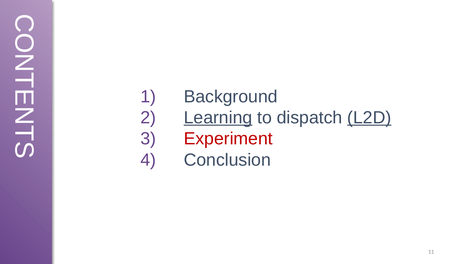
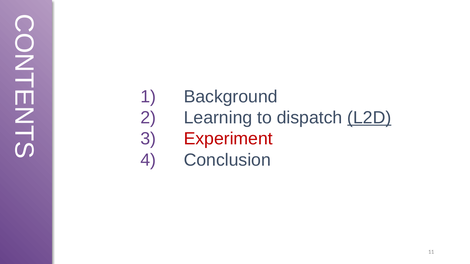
Learning underline: present -> none
